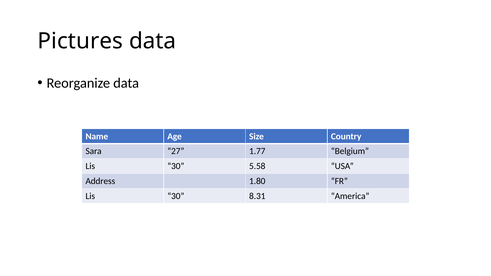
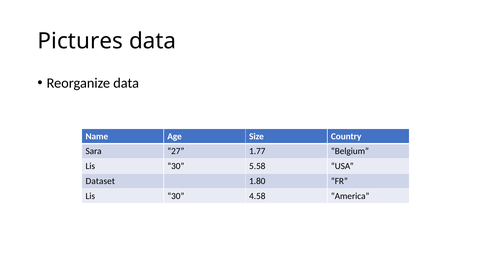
Address: Address -> Dataset
8.31: 8.31 -> 4.58
